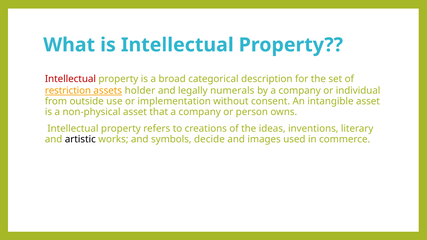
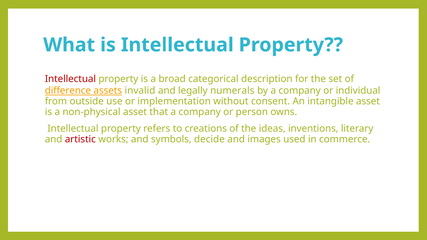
restriction: restriction -> difference
holder: holder -> invalid
artistic colour: black -> red
